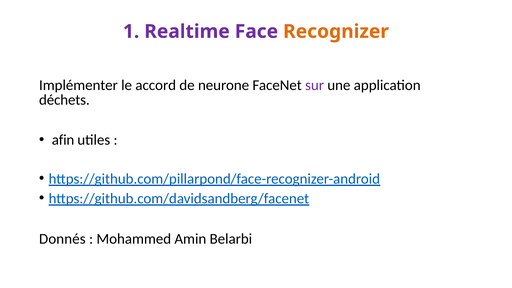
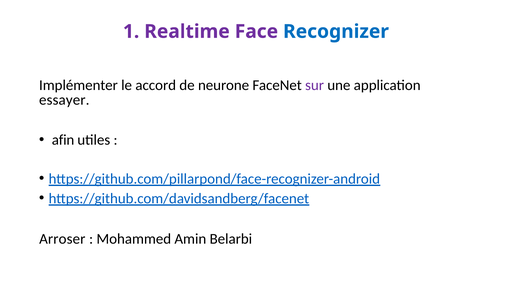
Recognizer colour: orange -> blue
déchets: déchets -> essayer
Donnés: Donnés -> Arroser
